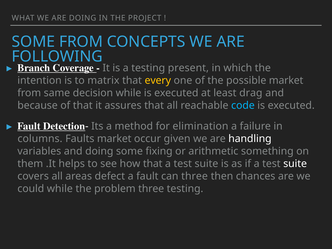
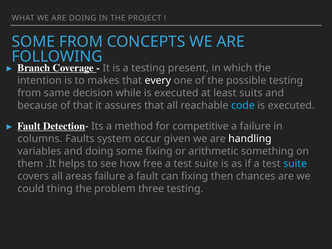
matrix: matrix -> makes
every colour: yellow -> white
possible market: market -> testing
drag: drag -> suits
elimination: elimination -> competitive
Faults market: market -> system
how that: that -> free
suite at (295, 164) colour: white -> light blue
areas defect: defect -> failure
can three: three -> fixing
could while: while -> thing
